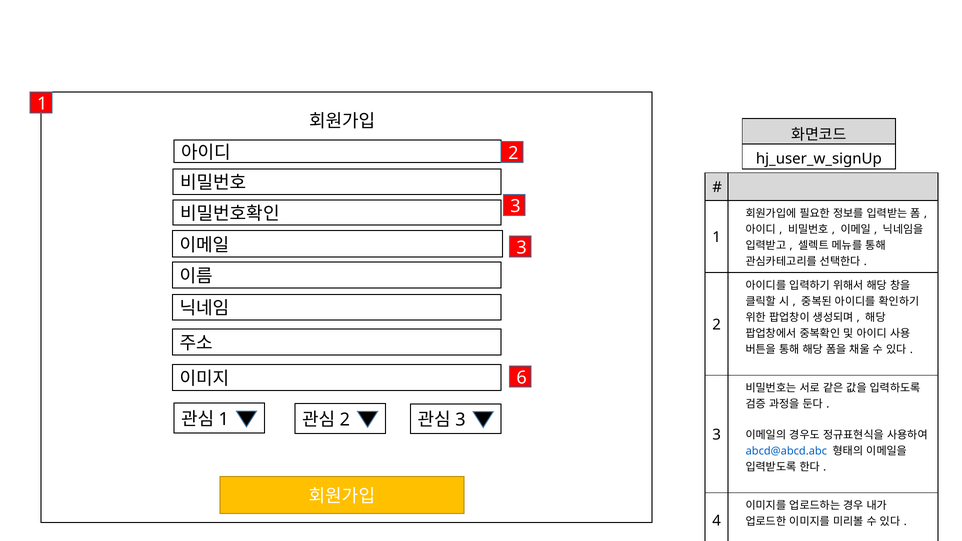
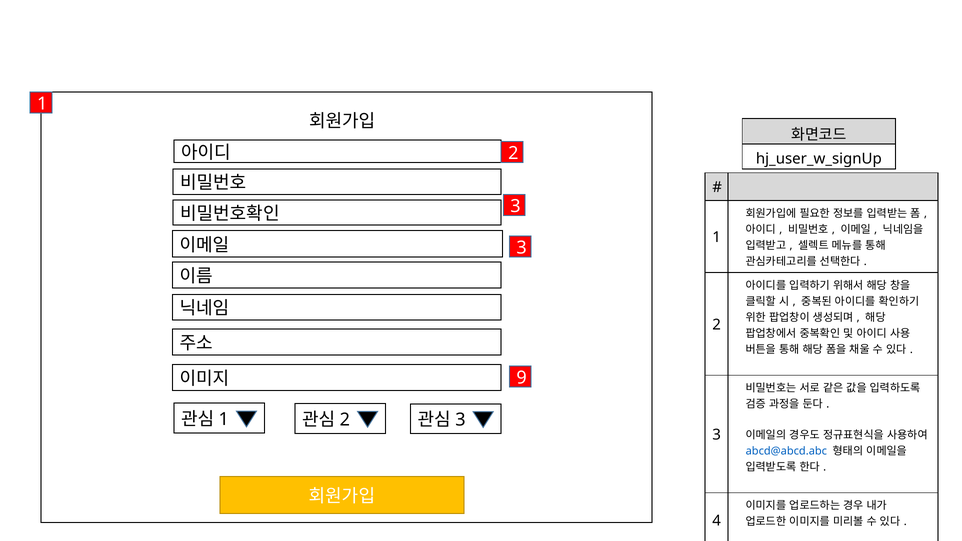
6: 6 -> 9
